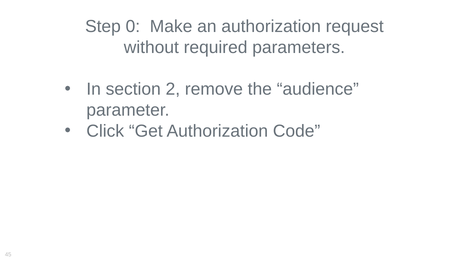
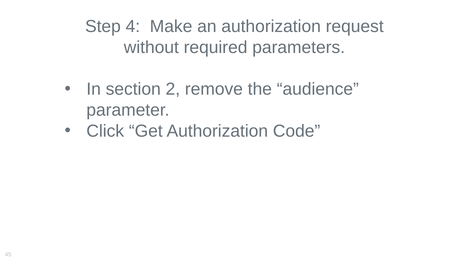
0: 0 -> 4
